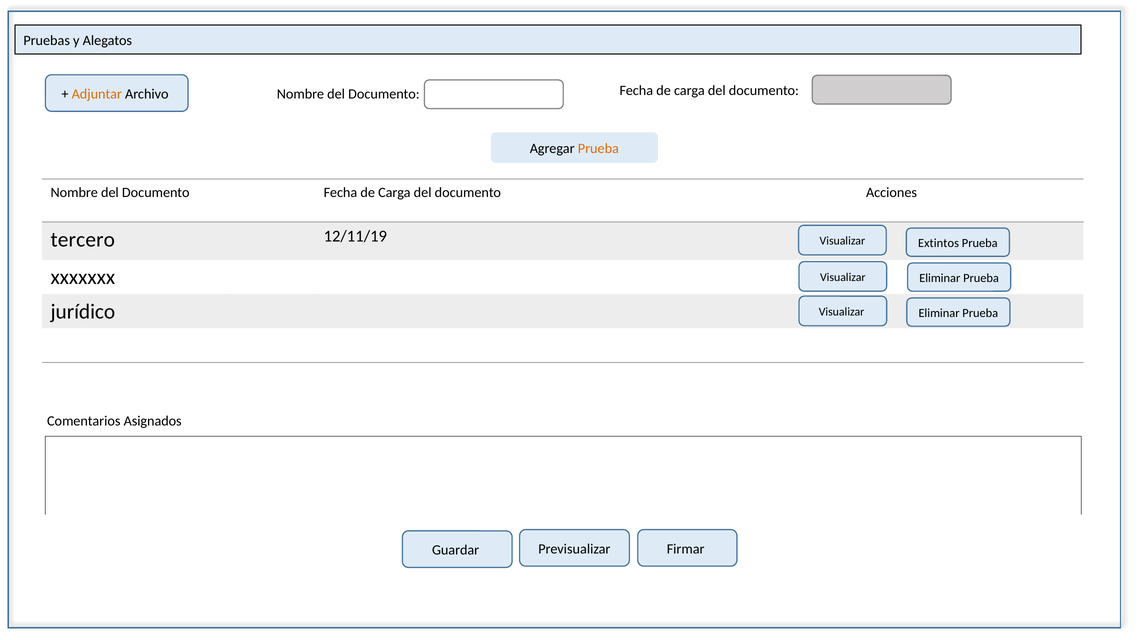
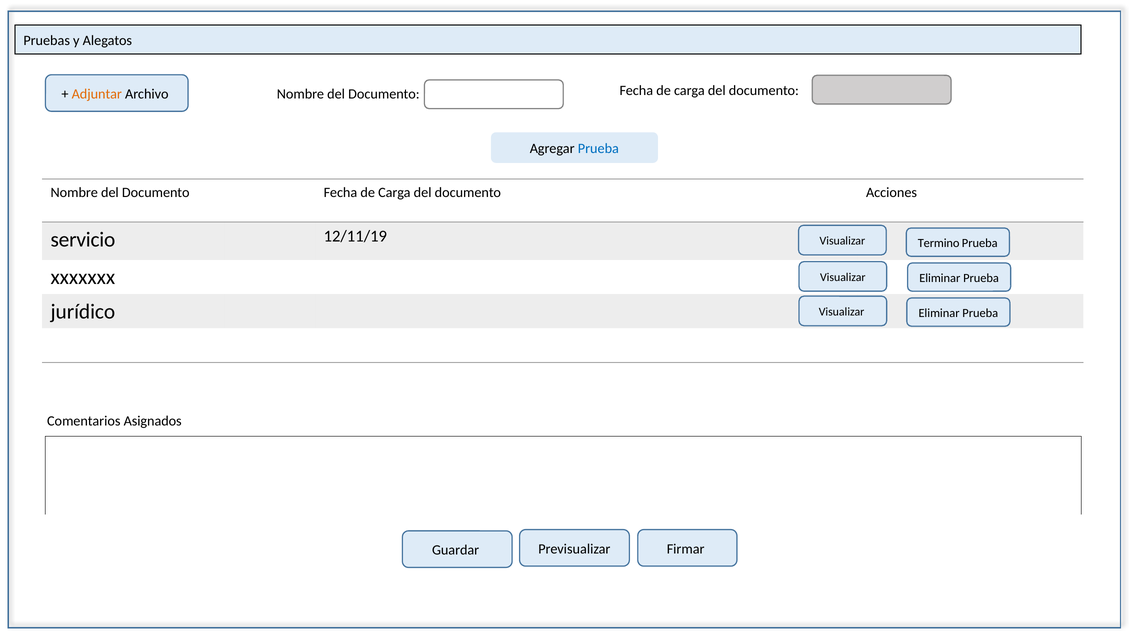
Prueba at (598, 149) colour: orange -> blue
tercero: tercero -> servicio
Extintos: Extintos -> Termino
